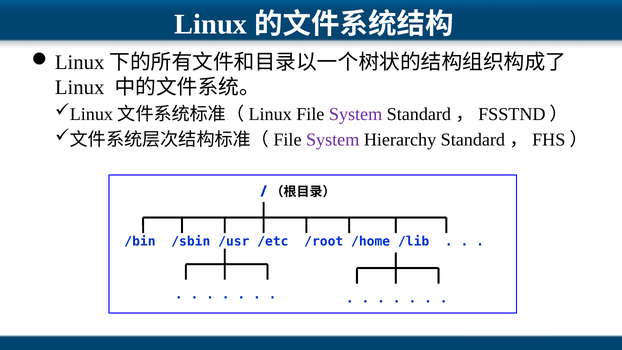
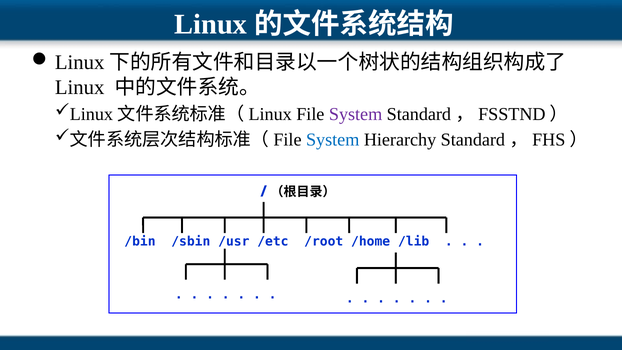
System at (333, 140) colour: purple -> blue
